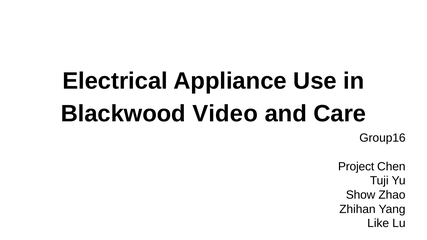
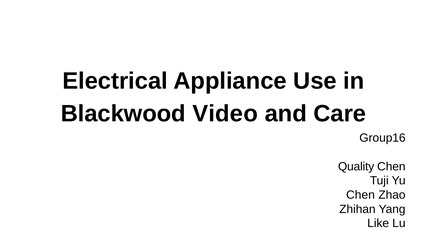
Project: Project -> Quality
Show at (361, 195): Show -> Chen
